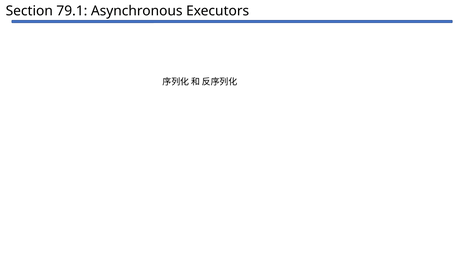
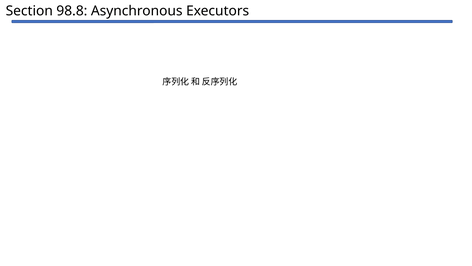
79.1: 79.1 -> 98.8
